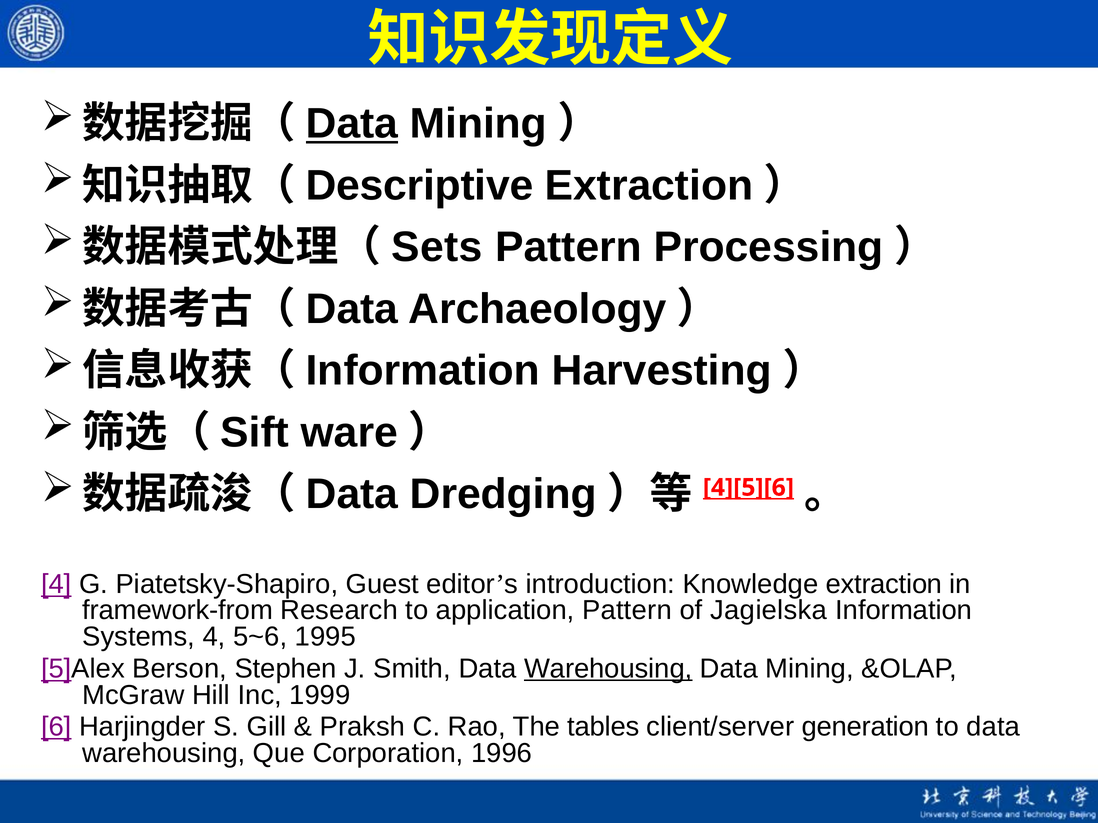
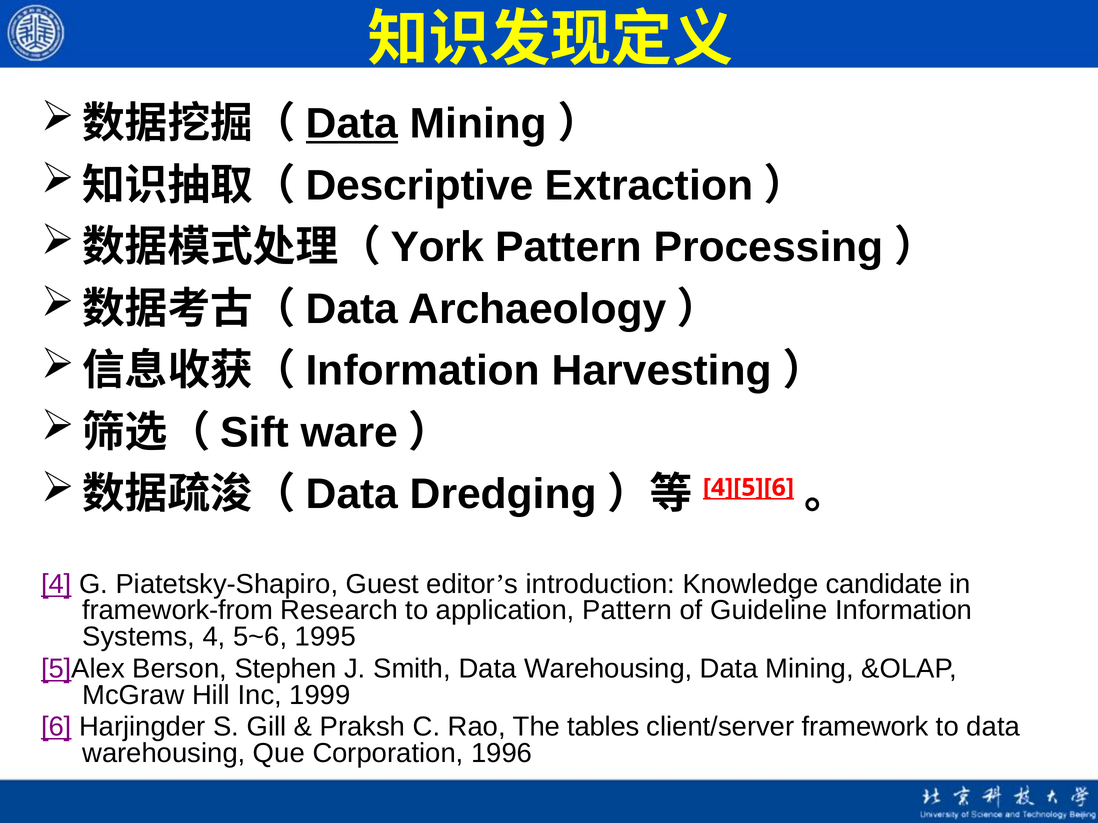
Sets: Sets -> York
Knowledge extraction: extraction -> candidate
Jagielska: Jagielska -> Guideline
Warehousing at (608, 669) underline: present -> none
generation: generation -> framework
